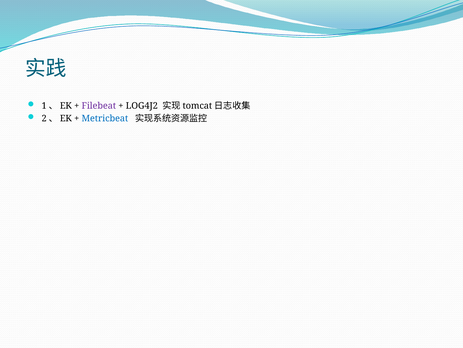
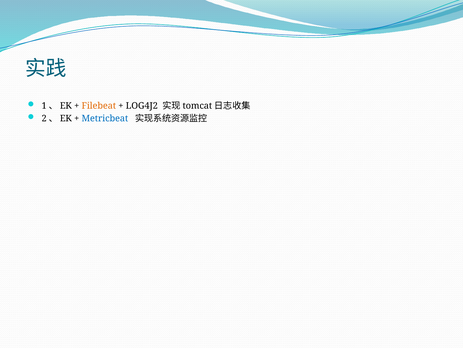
Filebeat colour: purple -> orange
